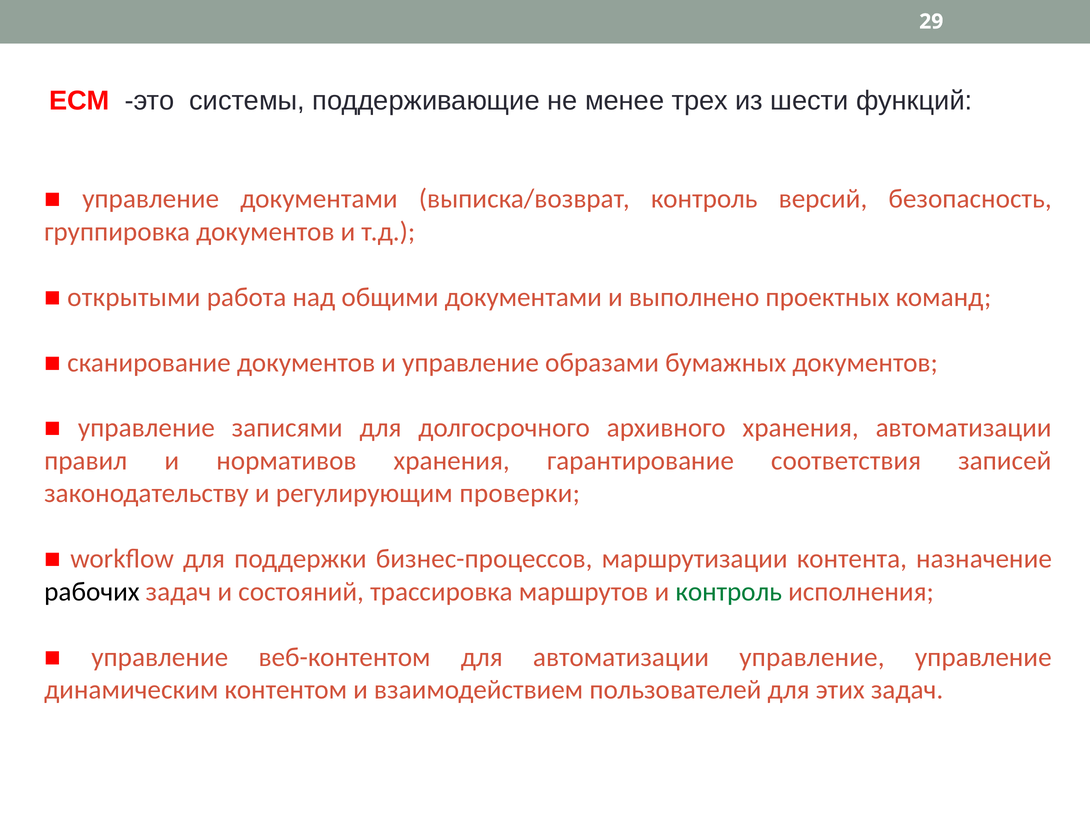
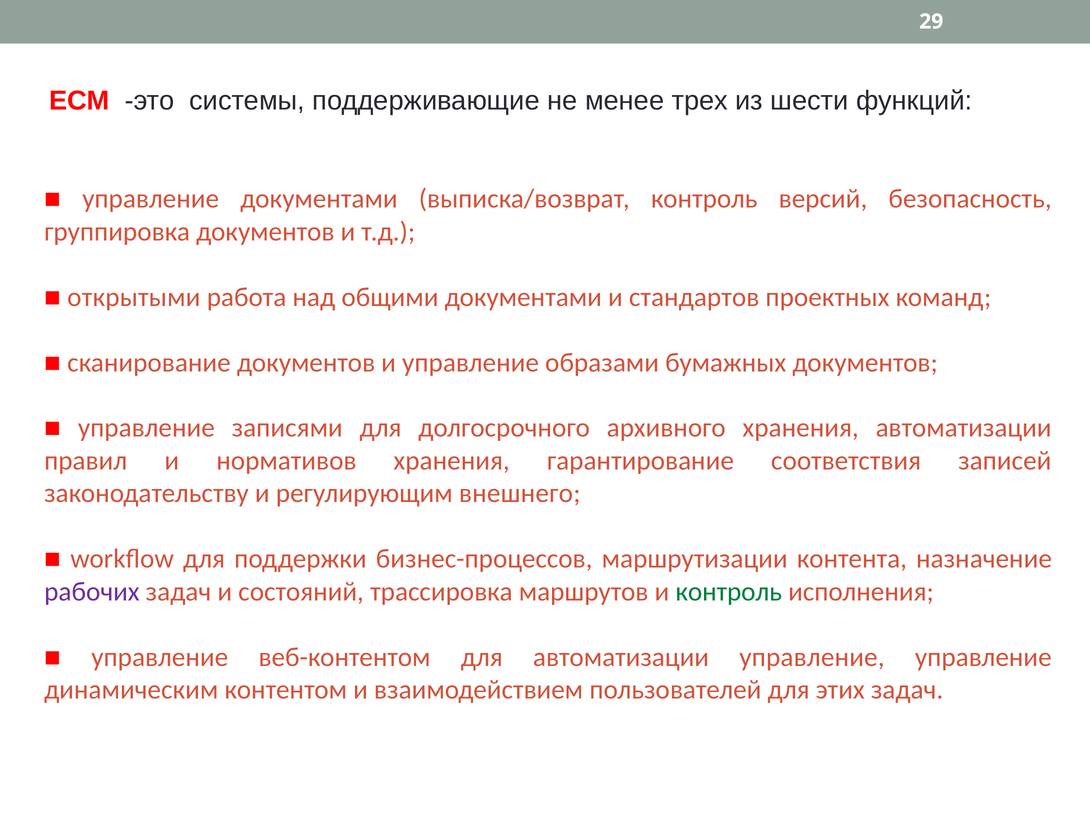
выполнено: выполнено -> стандартов
проверки: проверки -> внешнего
рабочих colour: black -> purple
